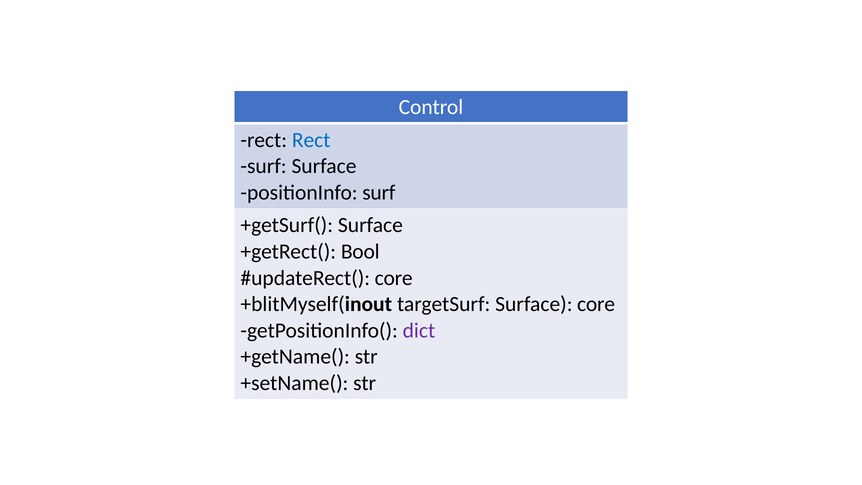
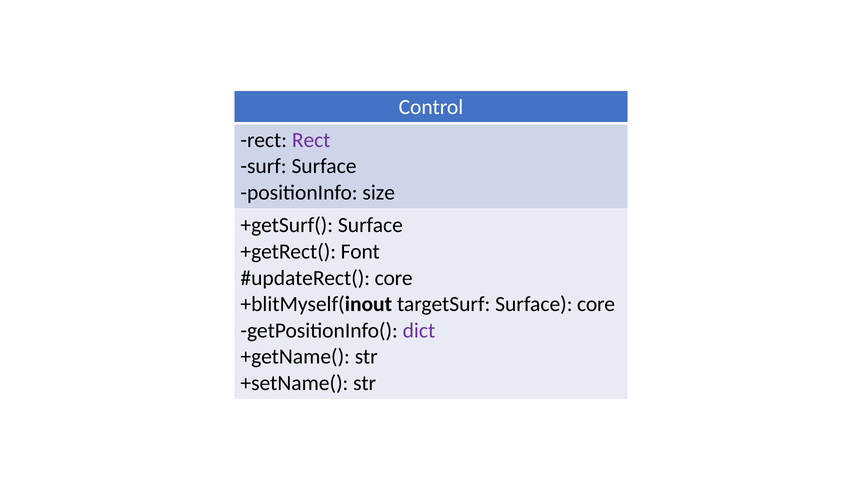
Rect at (311, 140) colour: blue -> purple
positionInfo surf: surf -> size
Bool: Bool -> Font
